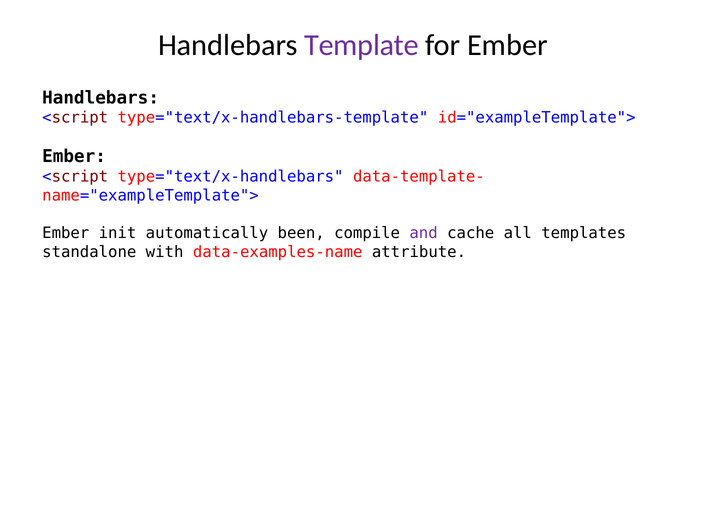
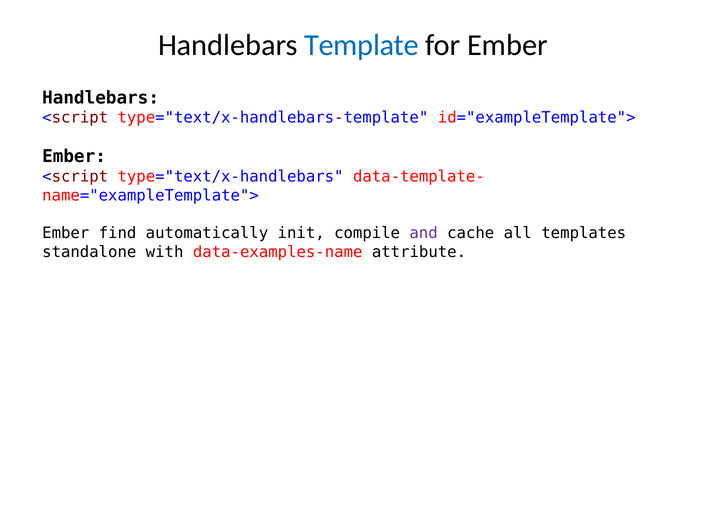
Template colour: purple -> blue
init: init -> find
been: been -> init
